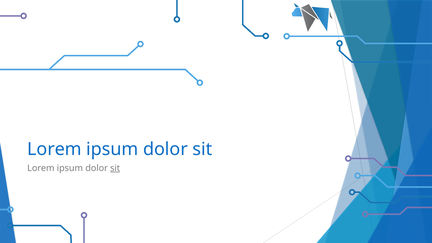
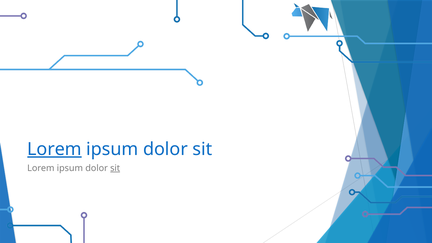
Lorem at (54, 149) underline: none -> present
